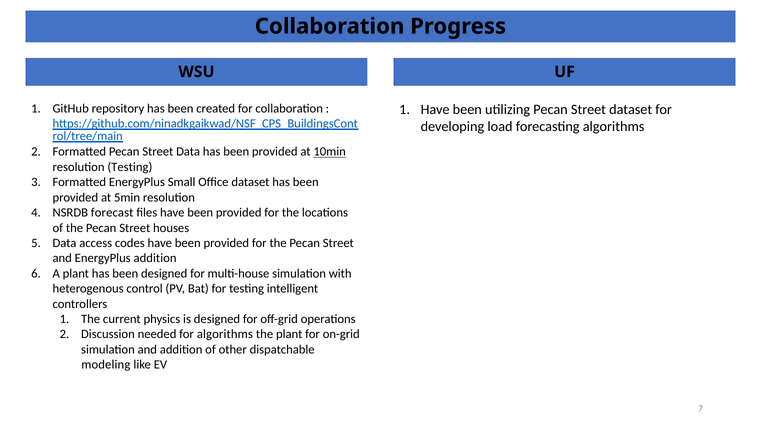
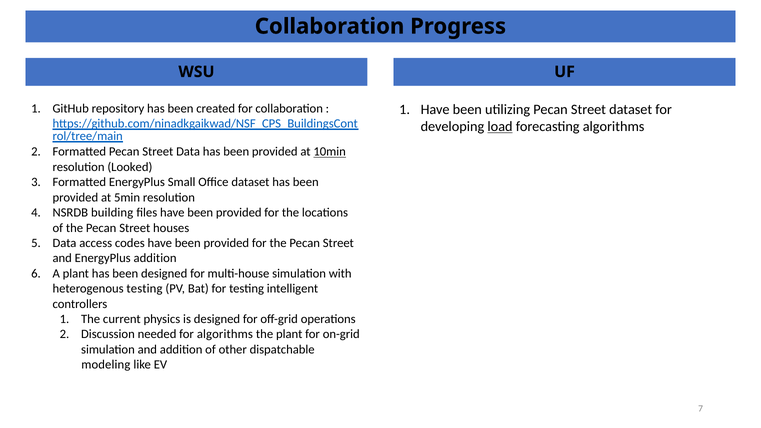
load underline: none -> present
resolution Testing: Testing -> Looked
forecast: forecast -> building
heterogenous control: control -> testing
